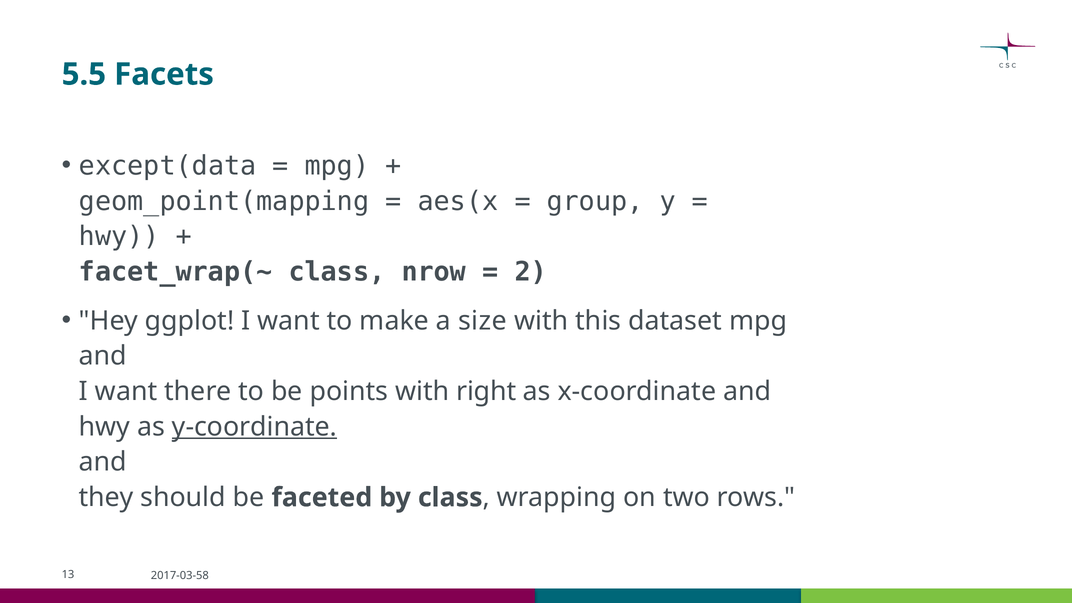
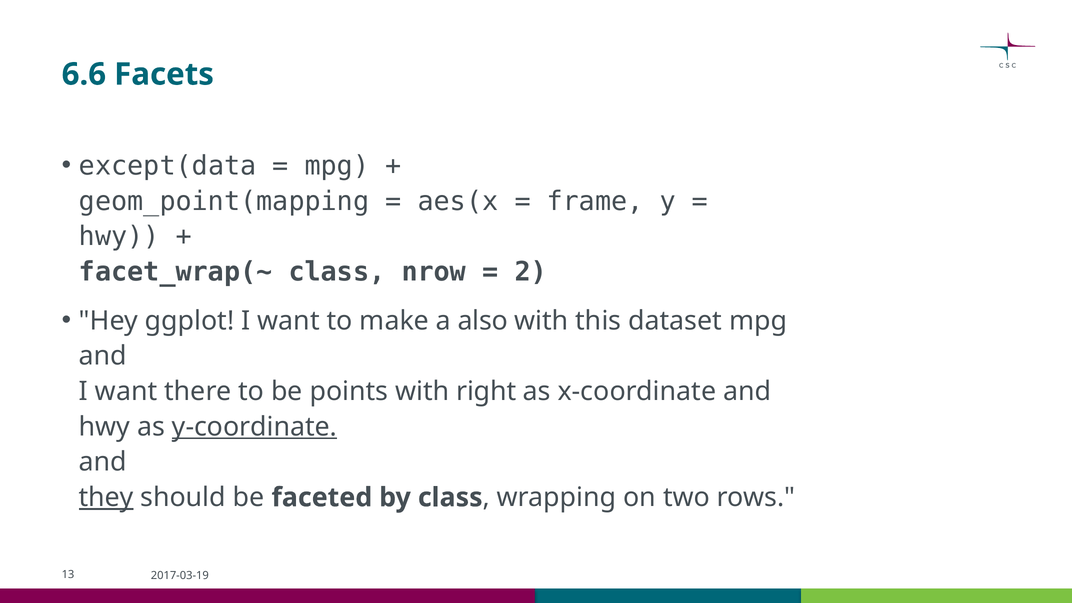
5.5: 5.5 -> 6.6
group: group -> frame
size: size -> also
they underline: none -> present
2017-03-58: 2017-03-58 -> 2017-03-19
